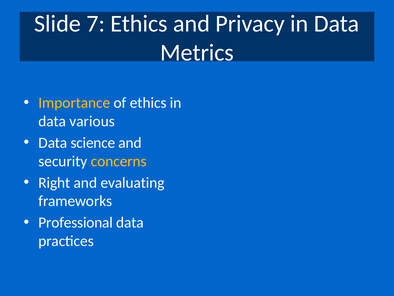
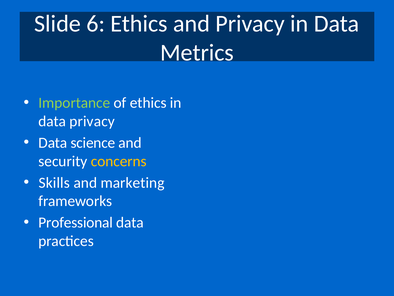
7: 7 -> 6
Importance colour: yellow -> light green
data various: various -> privacy
Right: Right -> Skills
evaluating: evaluating -> marketing
